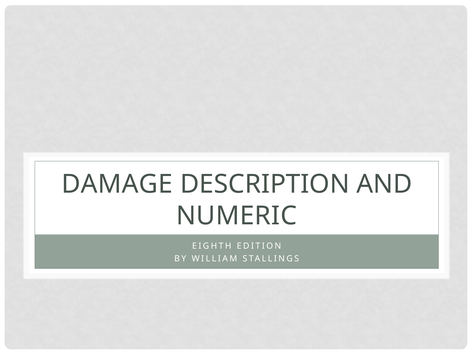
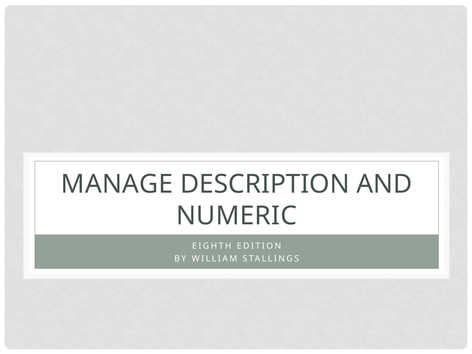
DAMAGE: DAMAGE -> MANAGE
